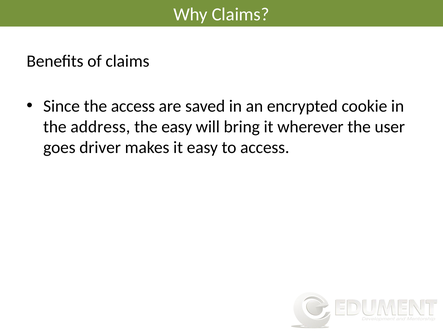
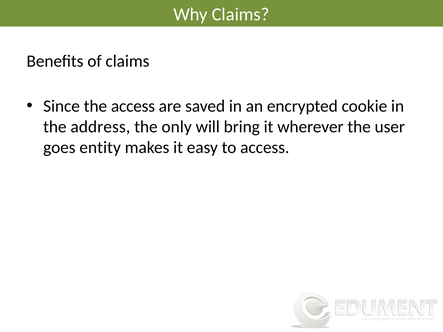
the easy: easy -> only
driver: driver -> entity
